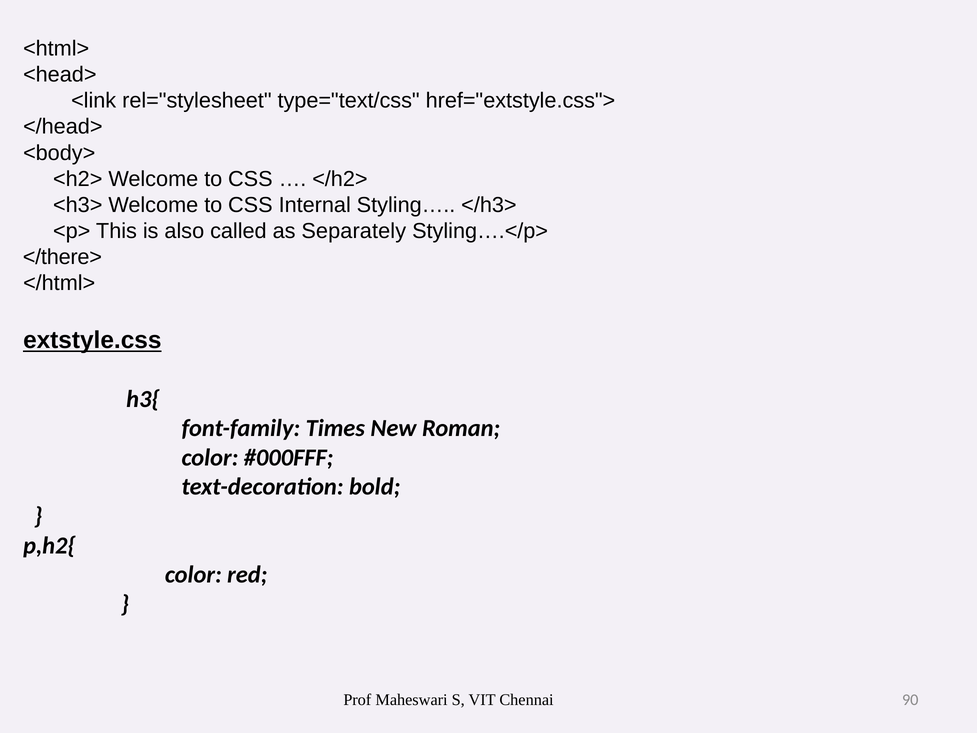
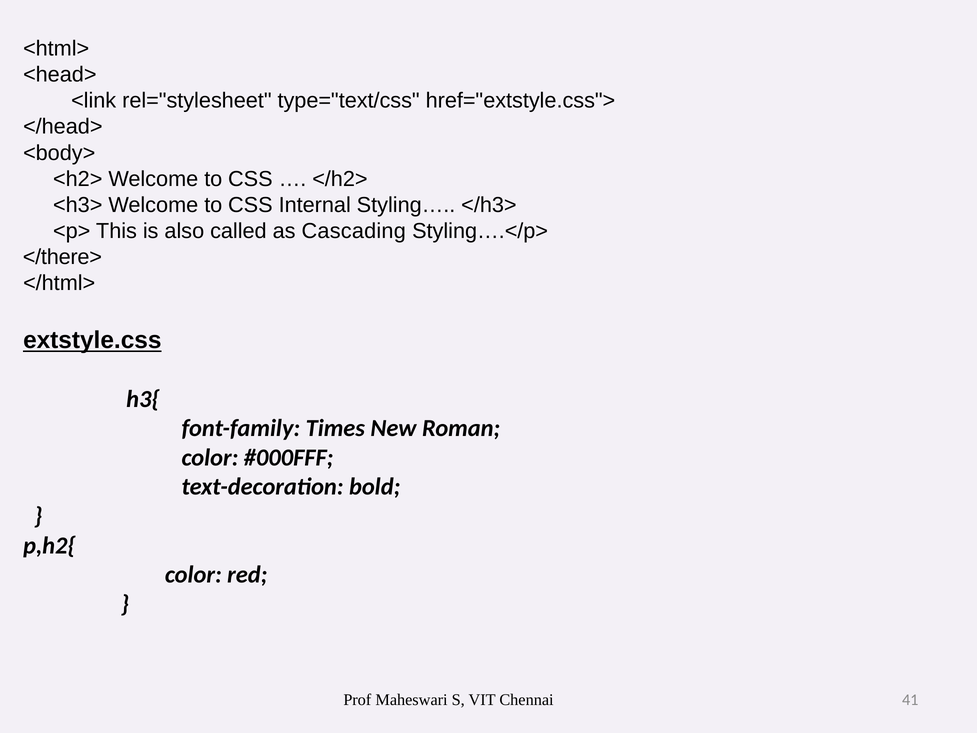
Separately: Separately -> Cascading
90: 90 -> 41
